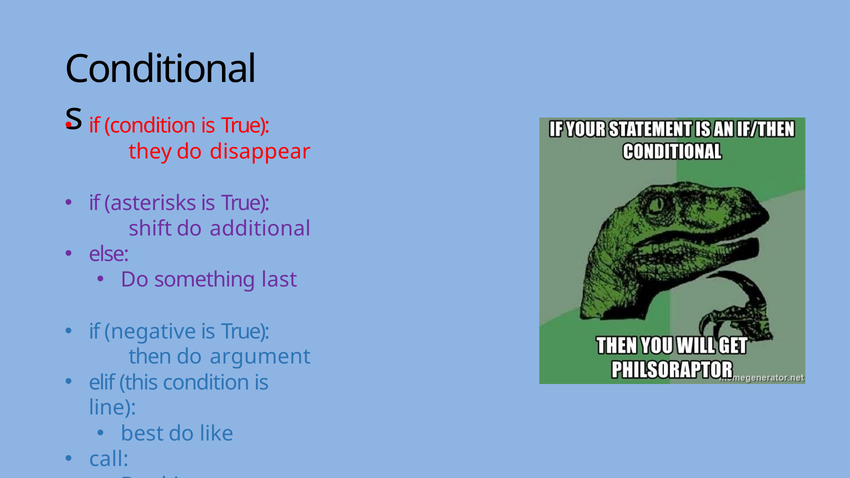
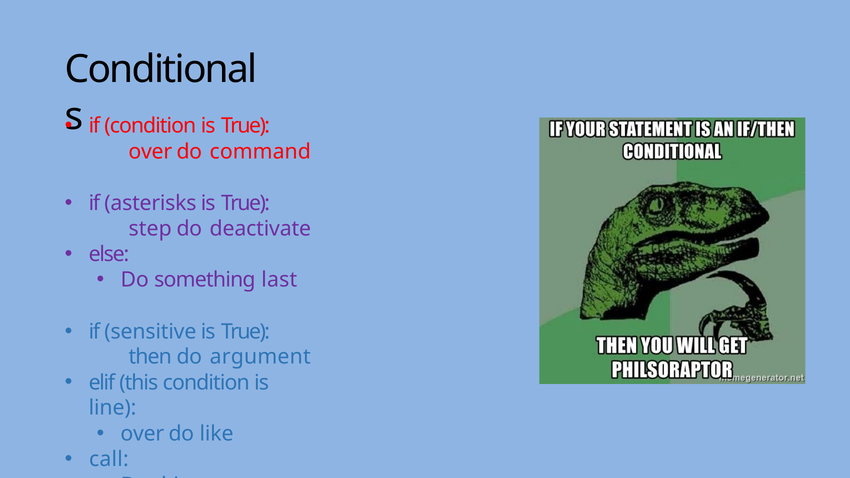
they at (150, 152): they -> over
disappear: disappear -> command
shift: shift -> step
additional: additional -> deactivate
negative: negative -> sensitive
best at (142, 434): best -> over
